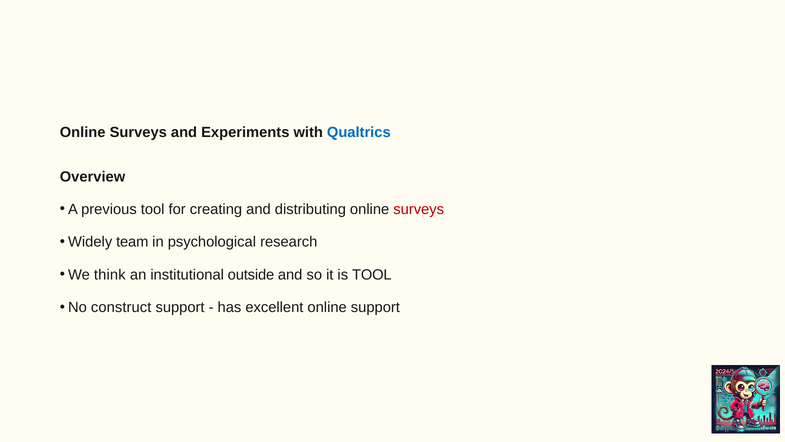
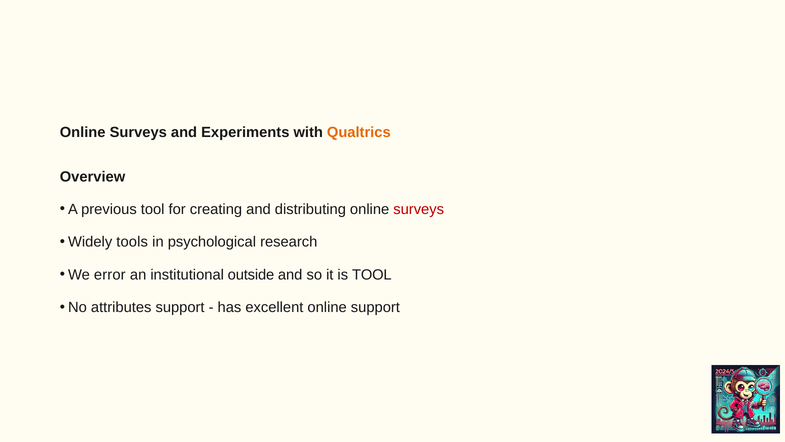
Qualtrics colour: blue -> orange
team: team -> tools
think: think -> error
construct: construct -> attributes
